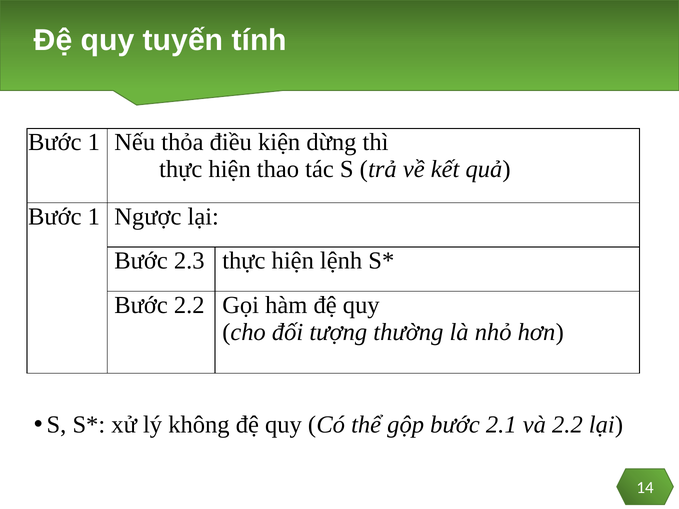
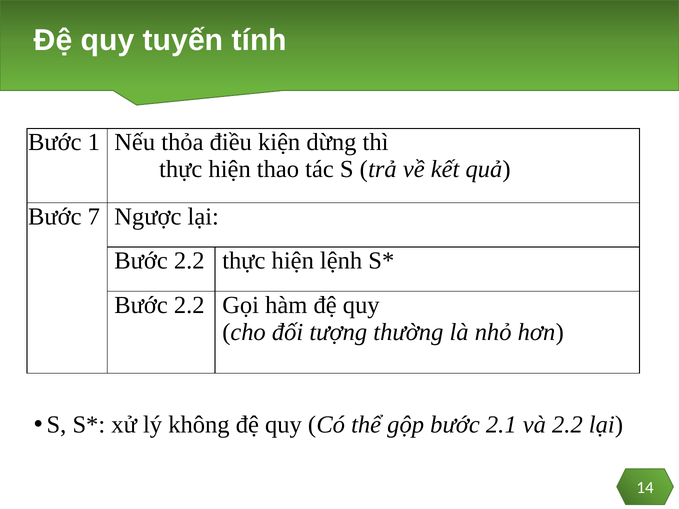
1 at (94, 217): 1 -> 7
2.3 at (189, 261): 2.3 -> 2.2
